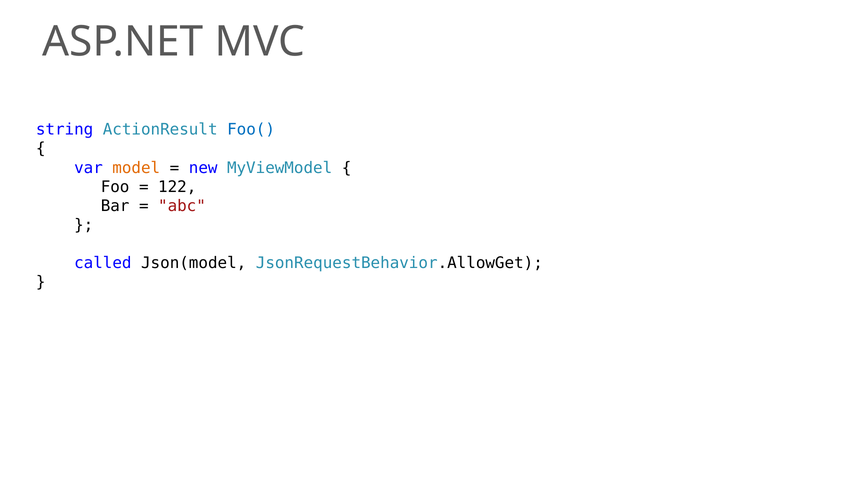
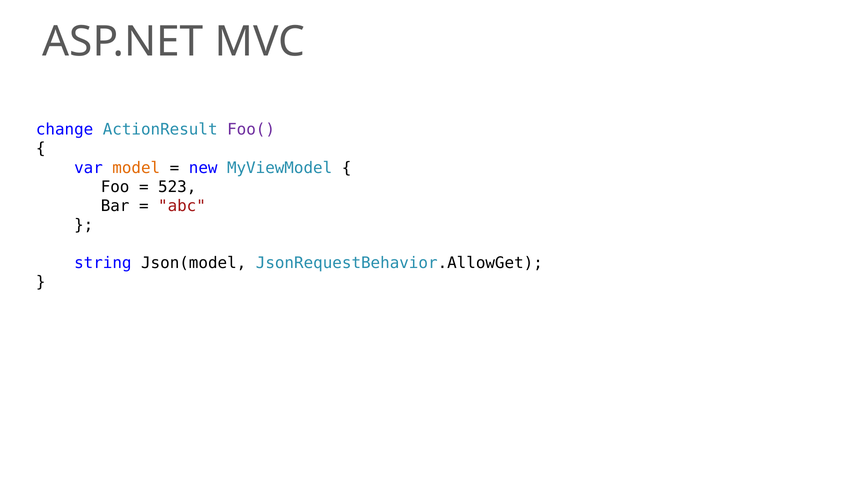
string: string -> change
Foo( colour: blue -> purple
122: 122 -> 523
called: called -> string
